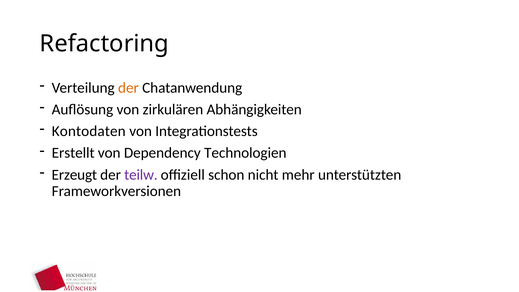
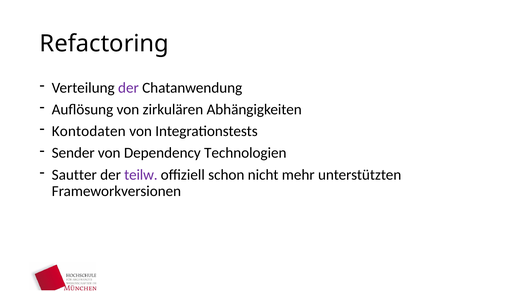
der at (128, 88) colour: orange -> purple
Erstellt: Erstellt -> Sender
Erzeugt: Erzeugt -> Sautter
